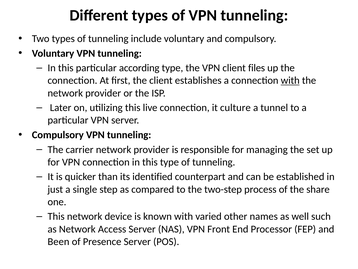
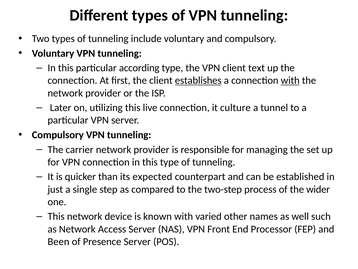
files: files -> text
establishes underline: none -> present
identified: identified -> expected
share: share -> wider
